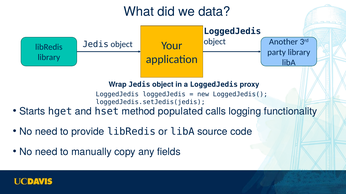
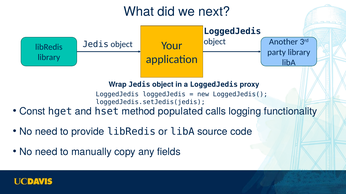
data: data -> next
Starts: Starts -> Const
